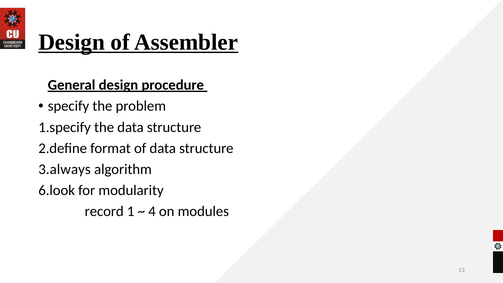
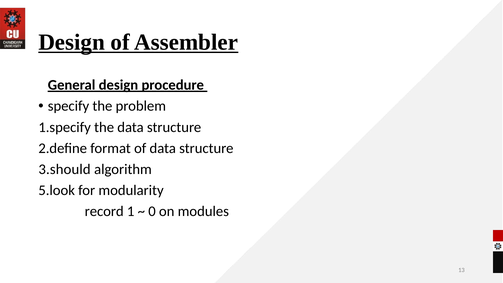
3.always: 3.always -> 3.should
6.look: 6.look -> 5.look
4: 4 -> 0
